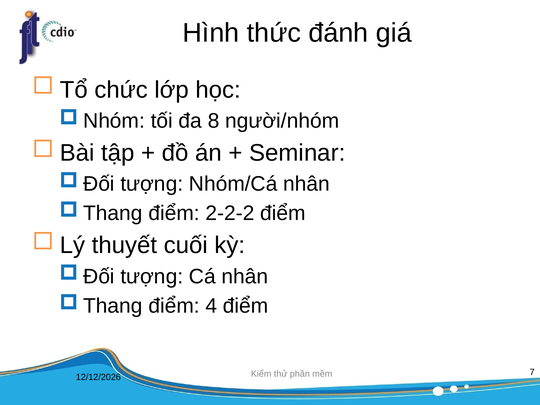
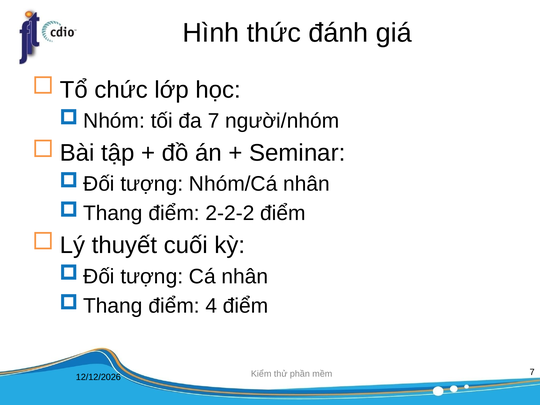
đa 8: 8 -> 7
